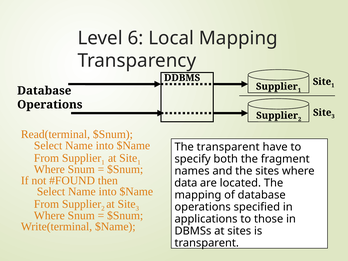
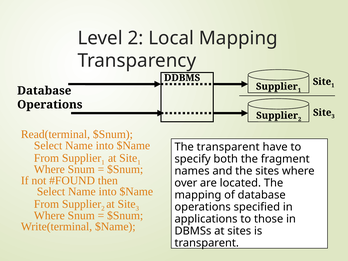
Level 6: 6 -> 2
data: data -> over
